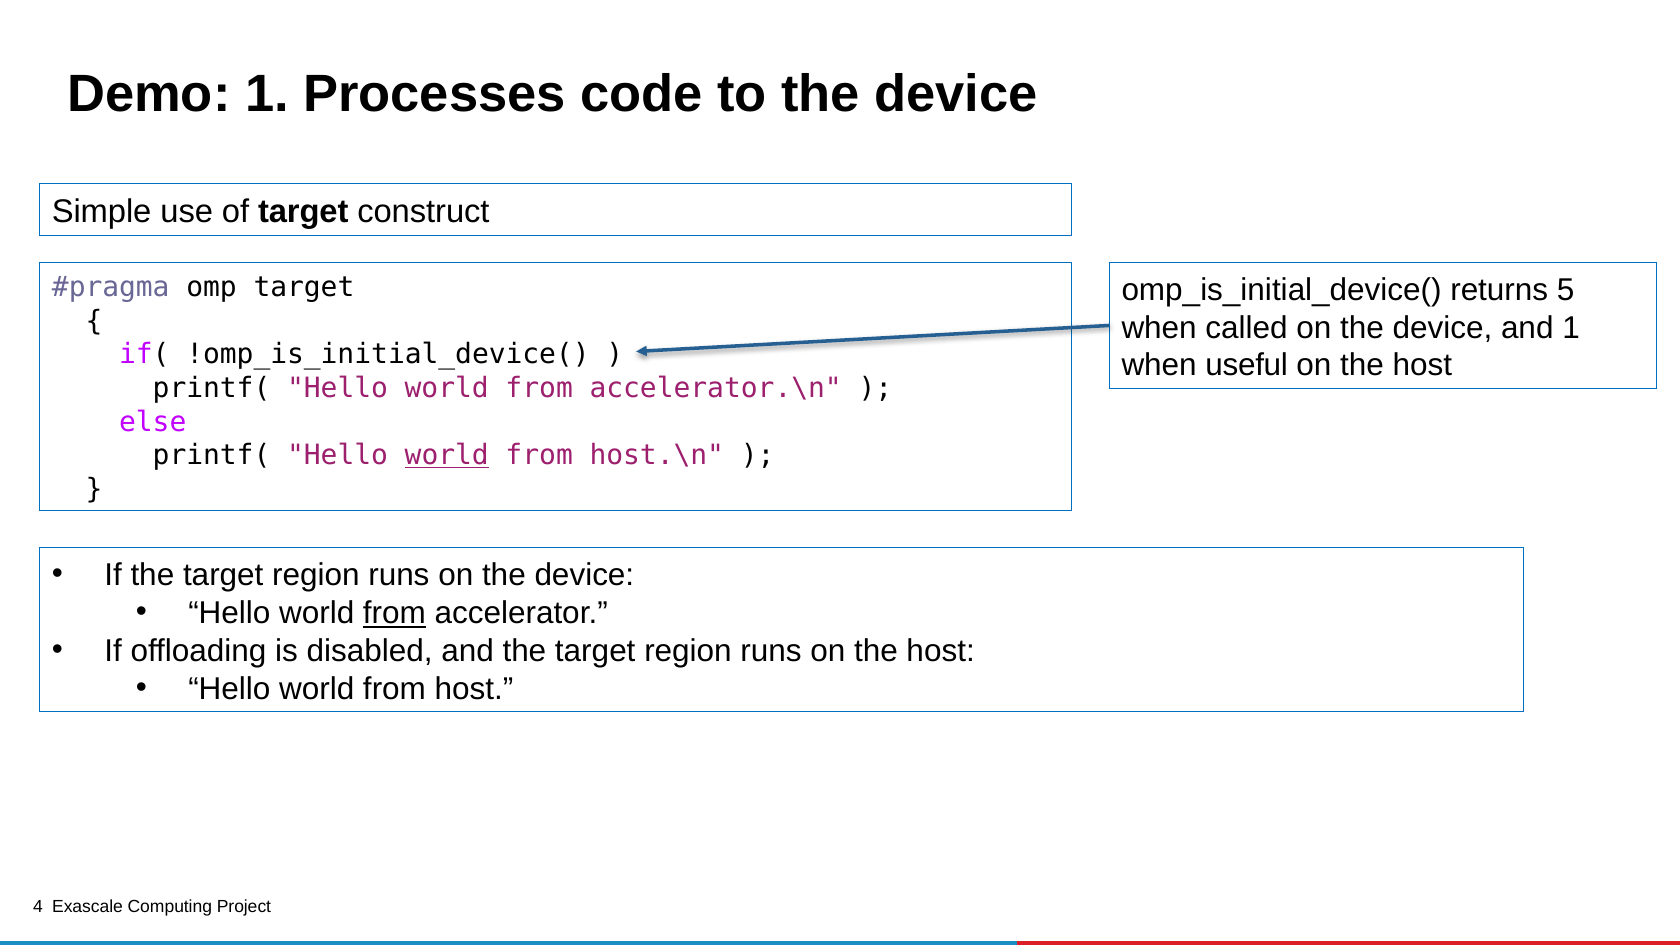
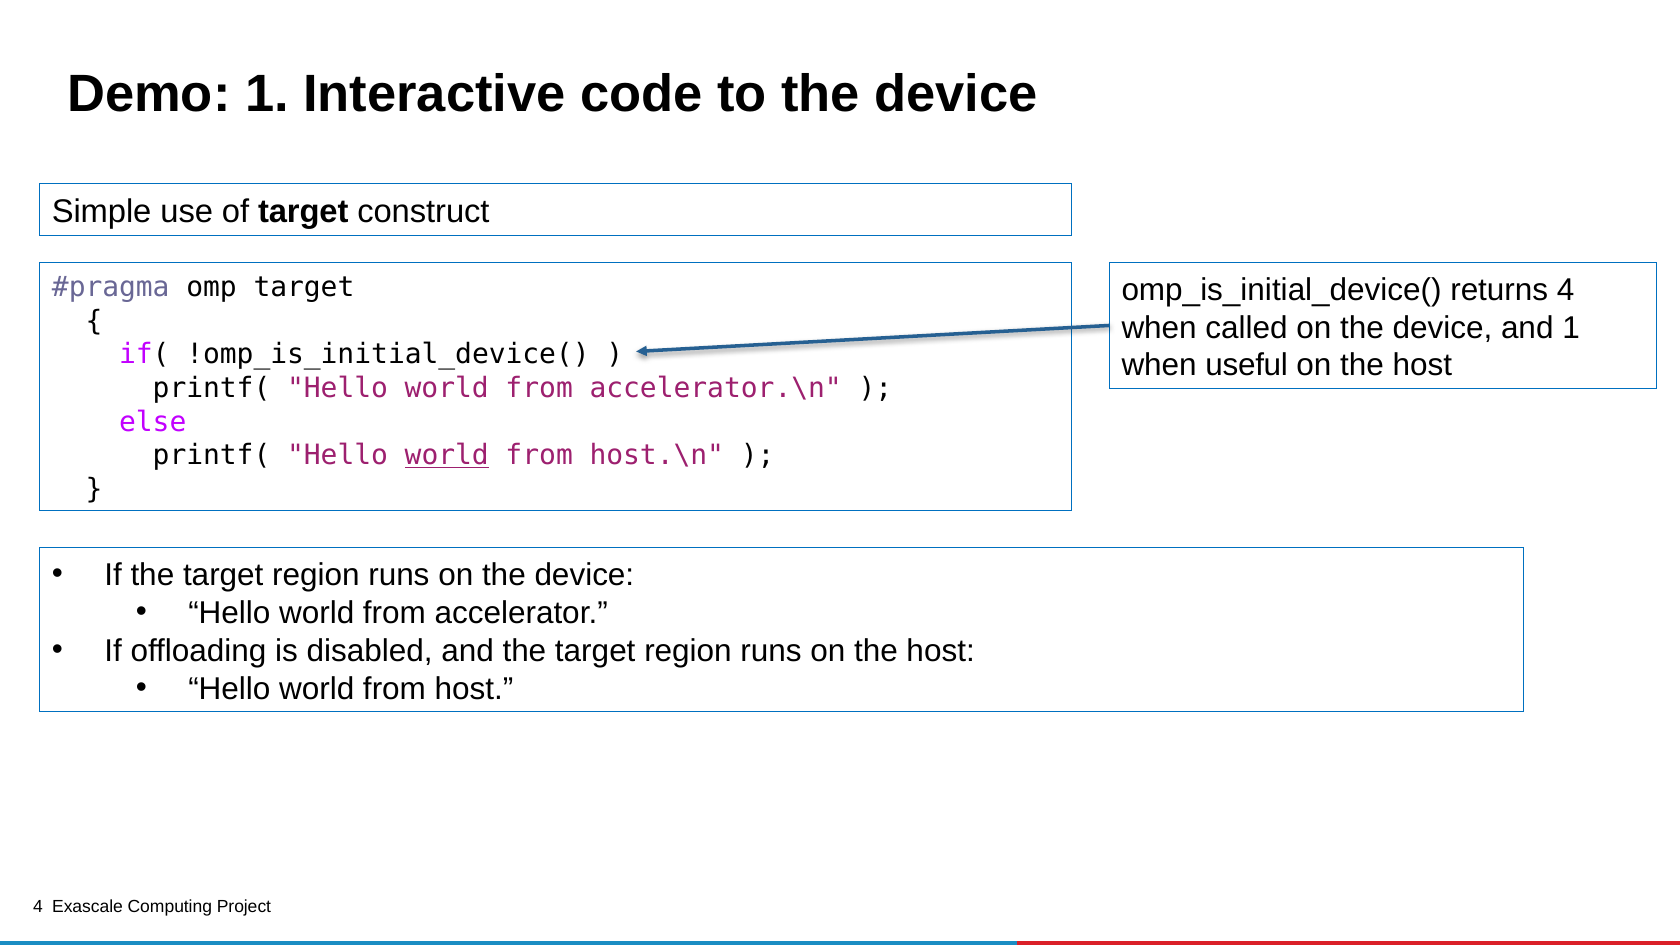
Processes: Processes -> Interactive
returns 5: 5 -> 4
from at (394, 613) underline: present -> none
